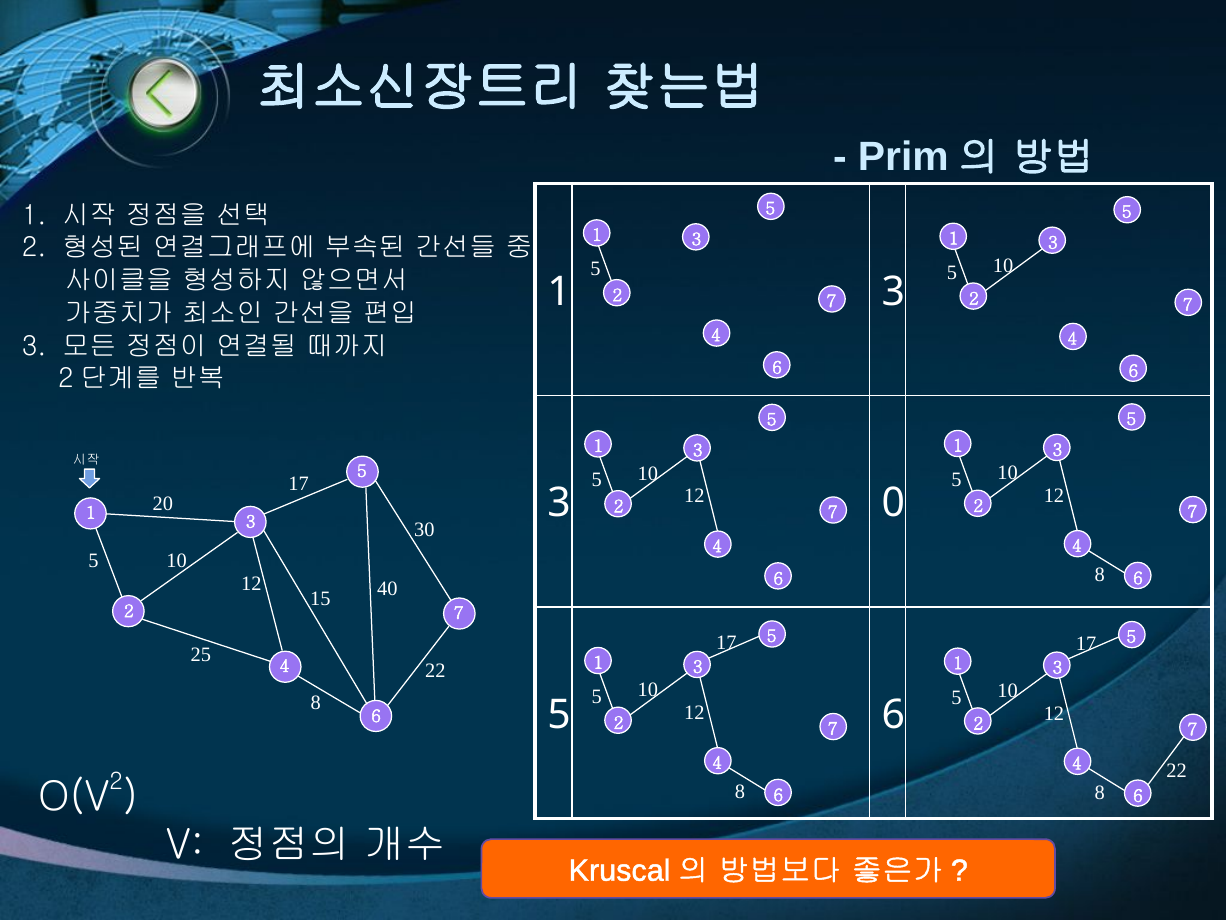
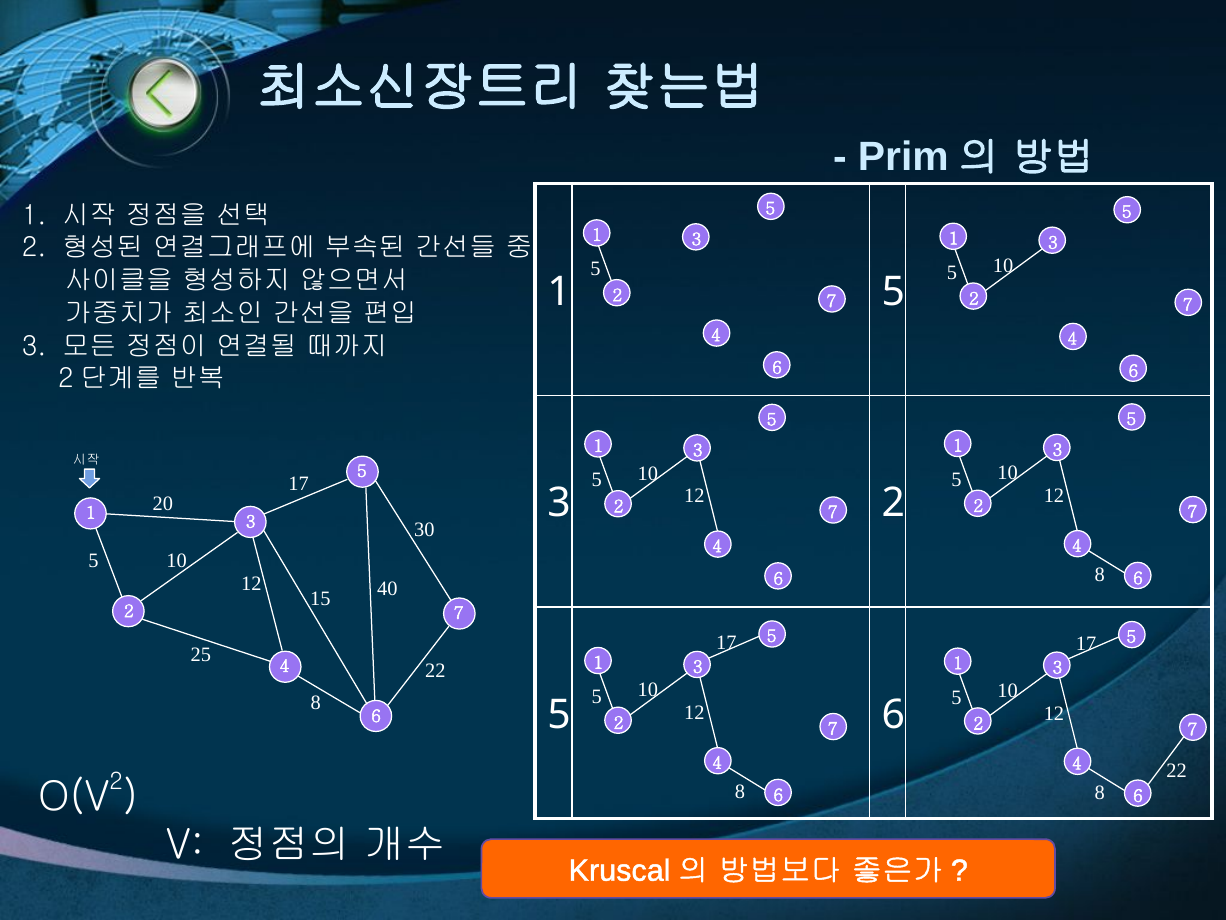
1 3: 3 -> 5
3 0: 0 -> 2
